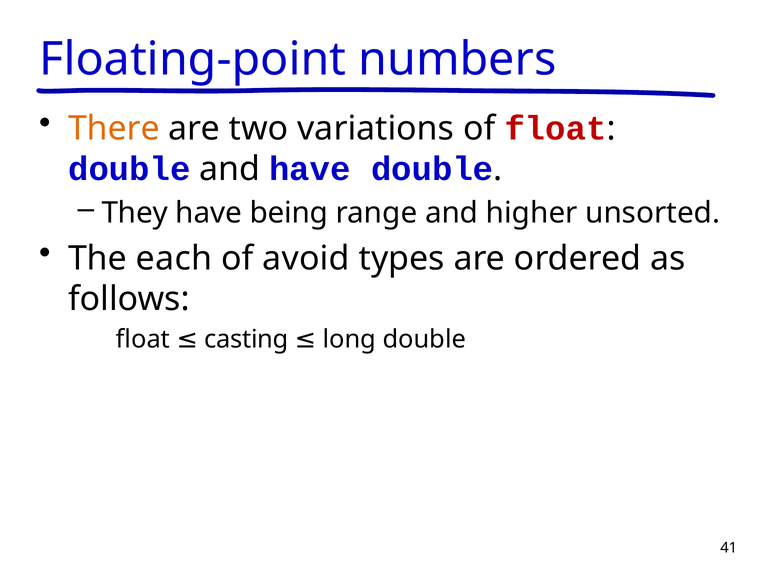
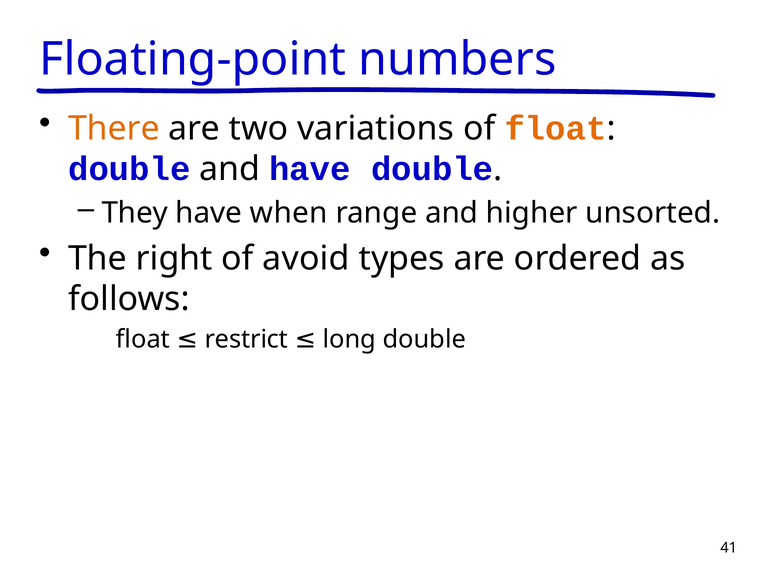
float at (555, 128) colour: red -> orange
being: being -> when
each: each -> right
casting: casting -> restrict
